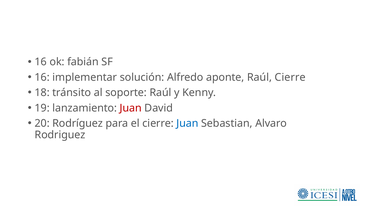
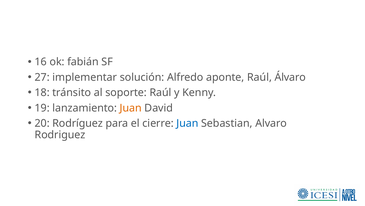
16 at (42, 77): 16 -> 27
Raúl Cierre: Cierre -> Álvaro
Juan at (131, 108) colour: red -> orange
